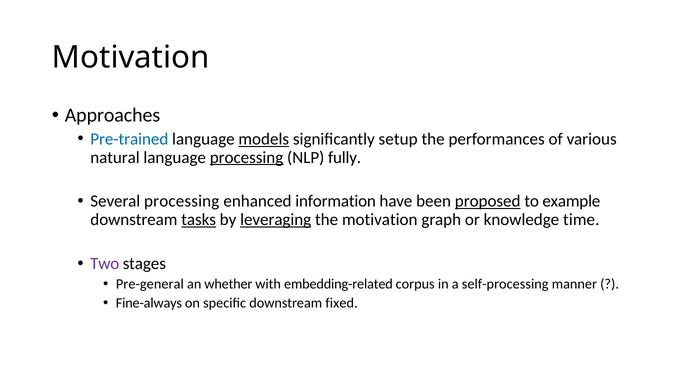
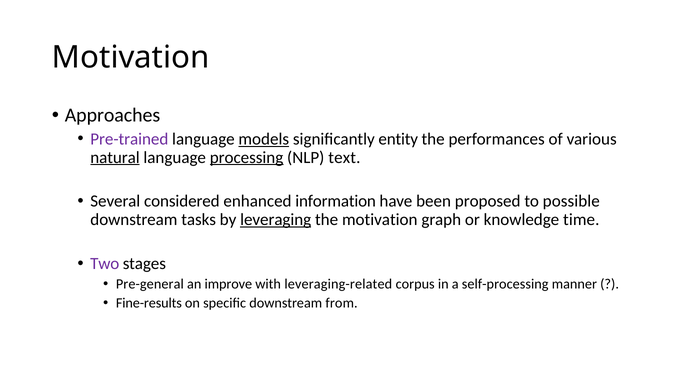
Pre-trained colour: blue -> purple
setup: setup -> entity
natural underline: none -> present
fully: fully -> text
Several processing: processing -> considered
proposed underline: present -> none
example: example -> possible
tasks underline: present -> none
whether: whether -> improve
embedding-related: embedding-related -> leveraging-related
Fine-always: Fine-always -> Fine-results
fixed: fixed -> from
